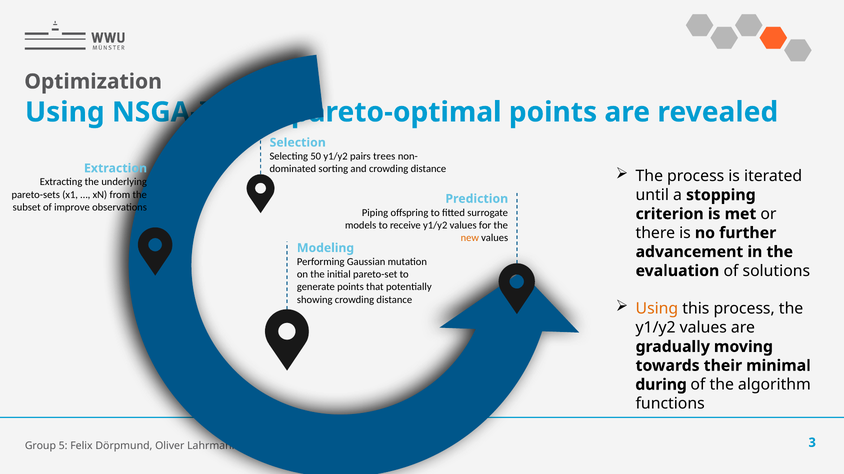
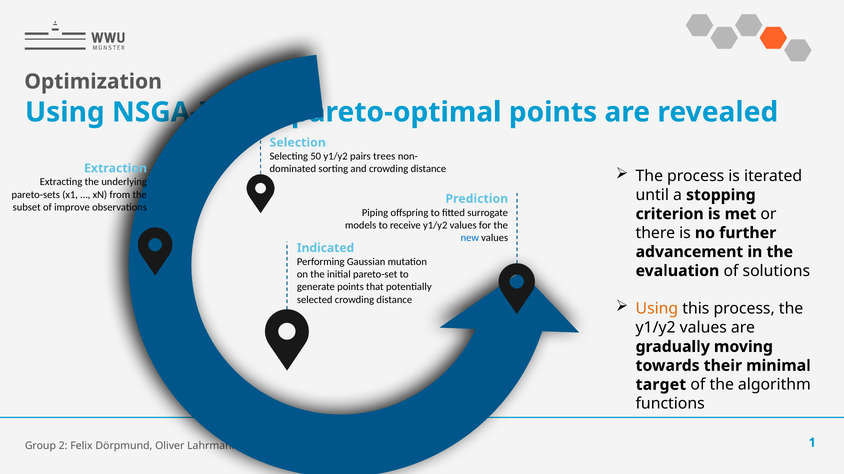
new colour: orange -> blue
Modeling: Modeling -> Indicated
showing: showing -> selected
during: during -> target
5: 5 -> 2
3: 3 -> 1
